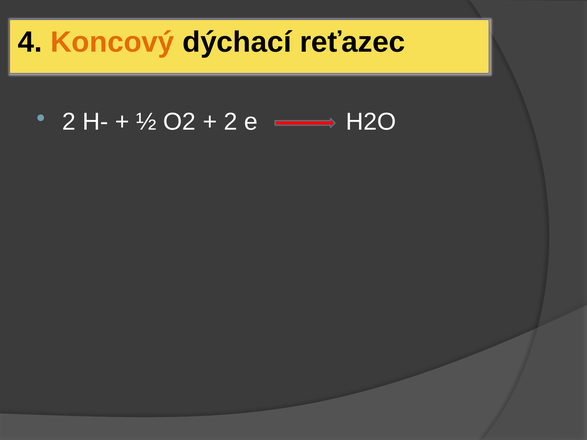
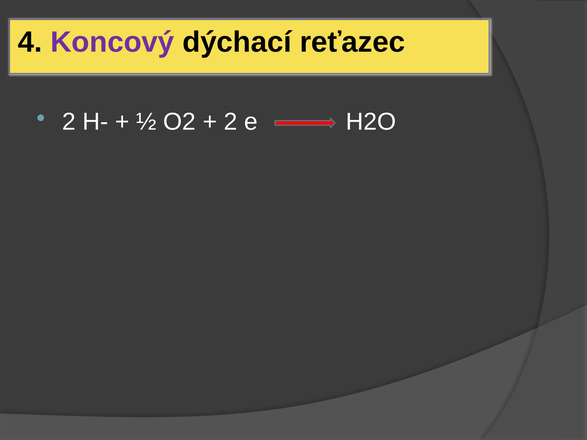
Koncový colour: orange -> purple
